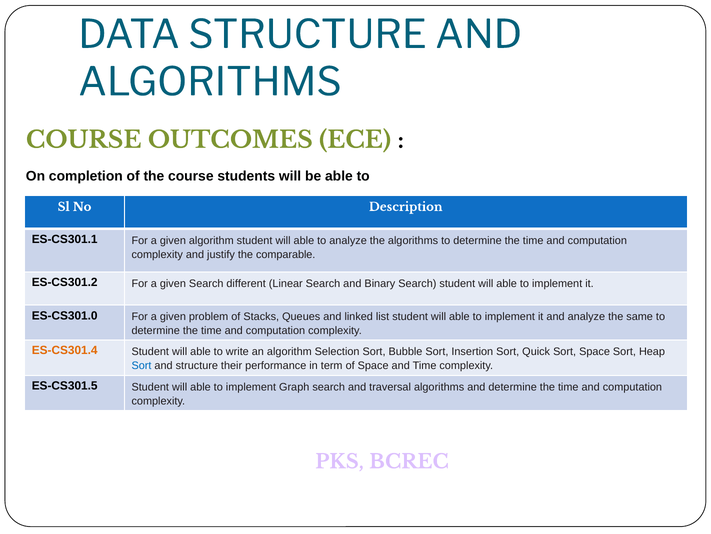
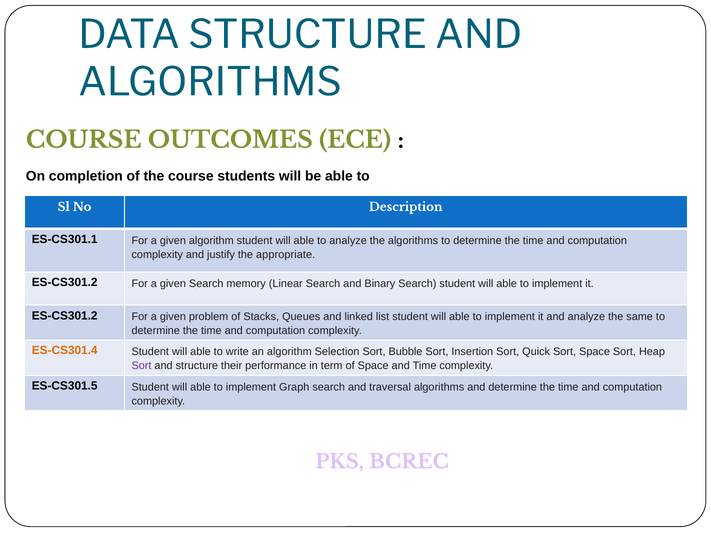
comparable: comparable -> appropriate
different: different -> memory
ES-CS301.0 at (65, 315): ES-CS301.0 -> ES-CS301.2
Sort at (141, 365) colour: blue -> purple
